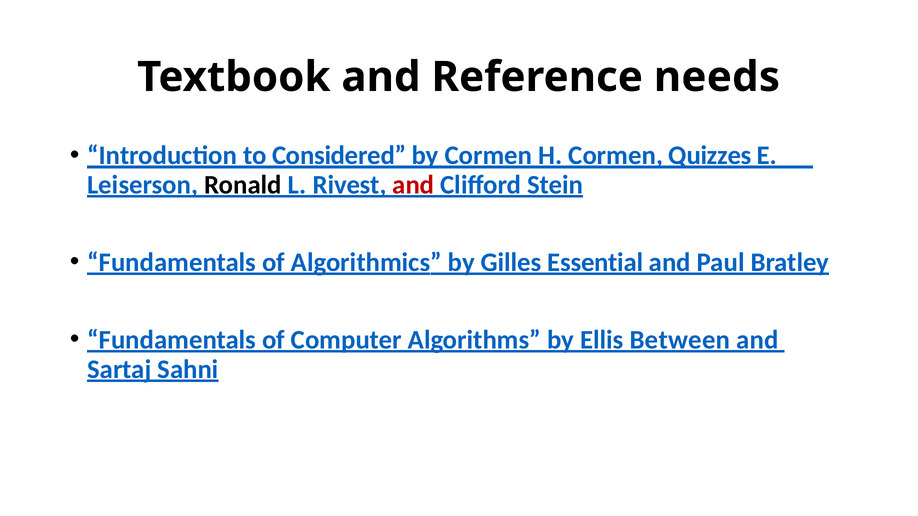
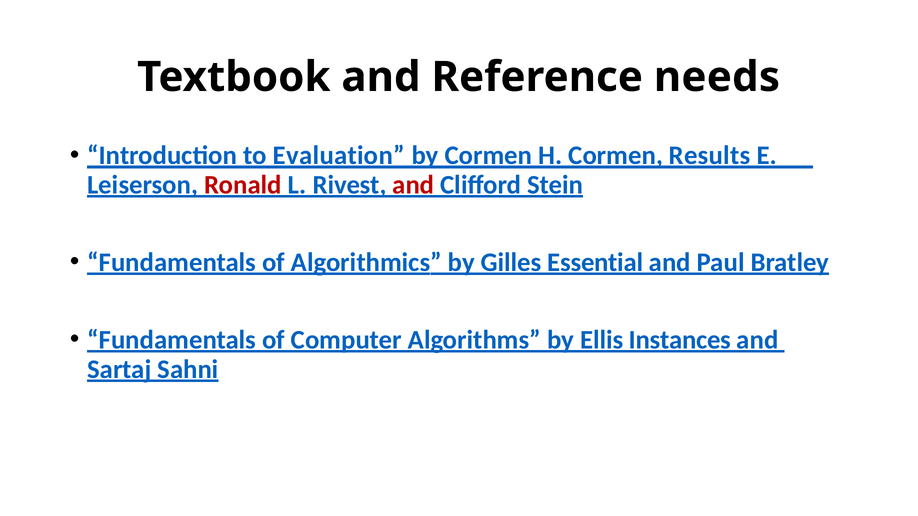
Considered: Considered -> Evaluation
Quizzes: Quizzes -> Results
Ronald colour: black -> red
Between: Between -> Instances
